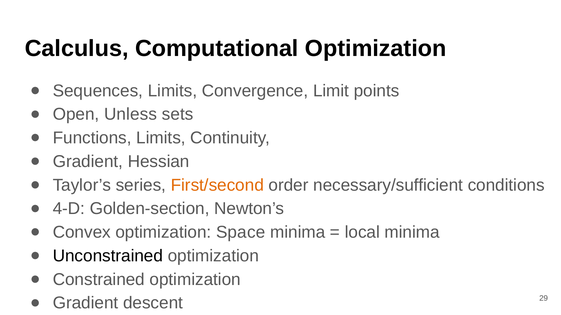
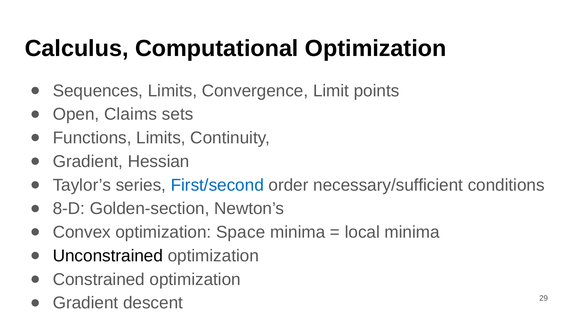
Unless: Unless -> Claims
First/second colour: orange -> blue
4-D: 4-D -> 8-D
